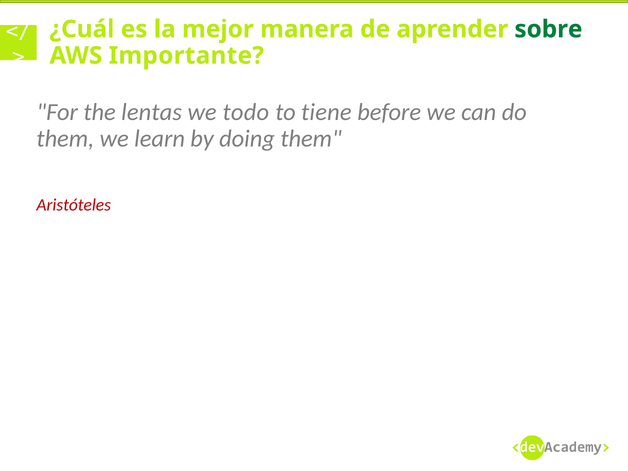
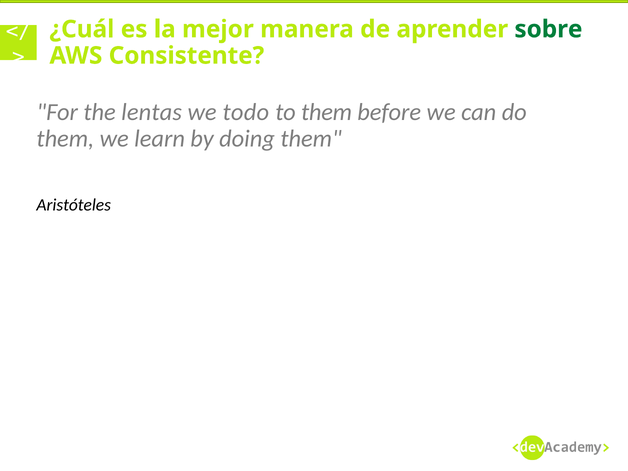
Importante: Importante -> Consistente
to tiene: tiene -> them
Aristóteles colour: red -> black
